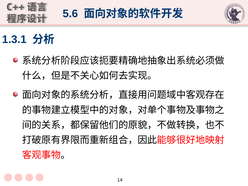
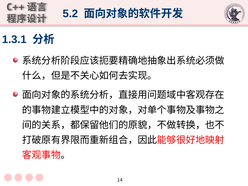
5.6: 5.6 -> 5.2
